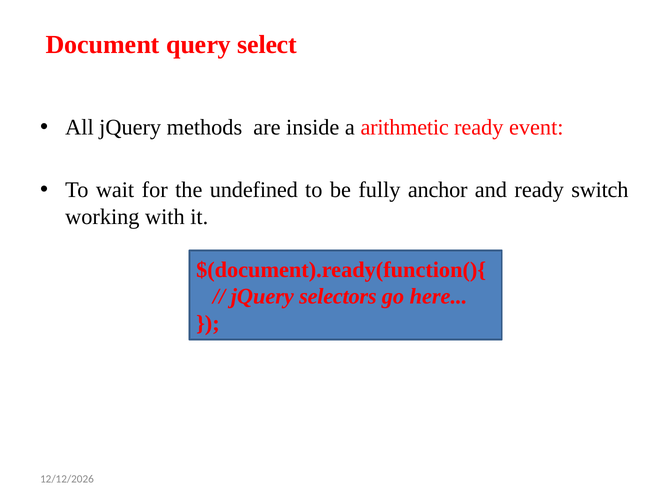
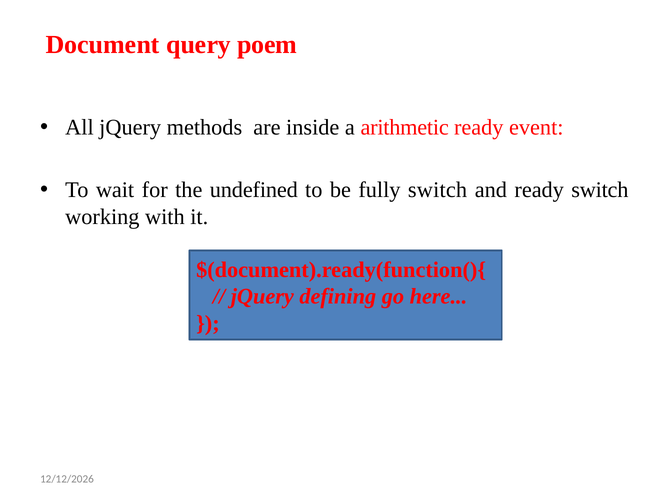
select: select -> poem
fully anchor: anchor -> switch
selectors: selectors -> defining
